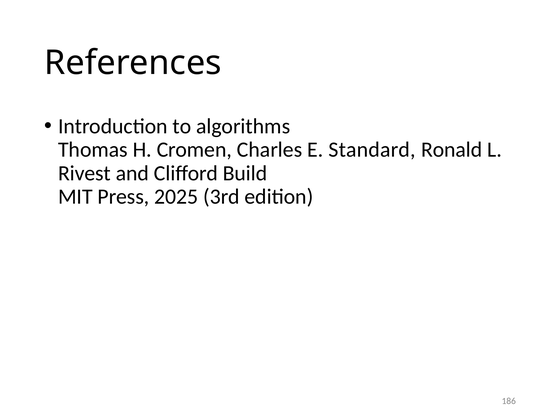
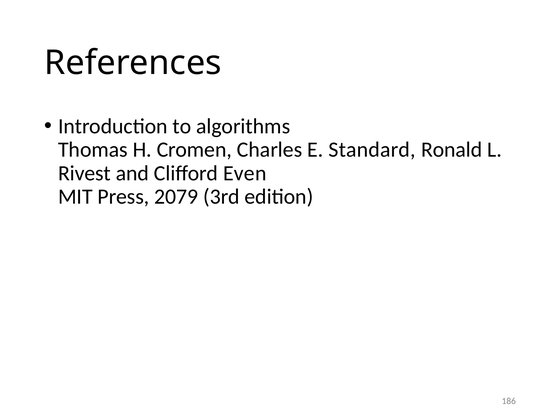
Build: Build -> Even
2025: 2025 -> 2079
